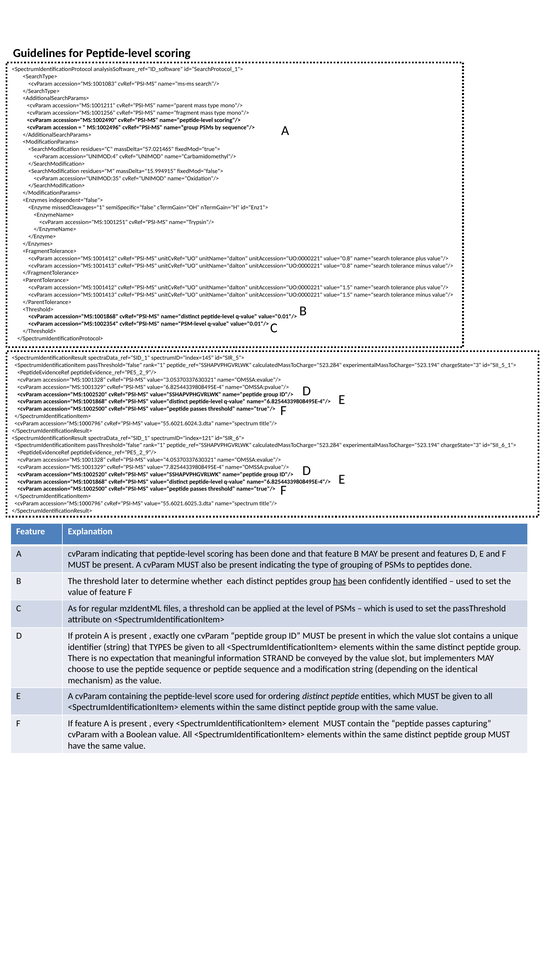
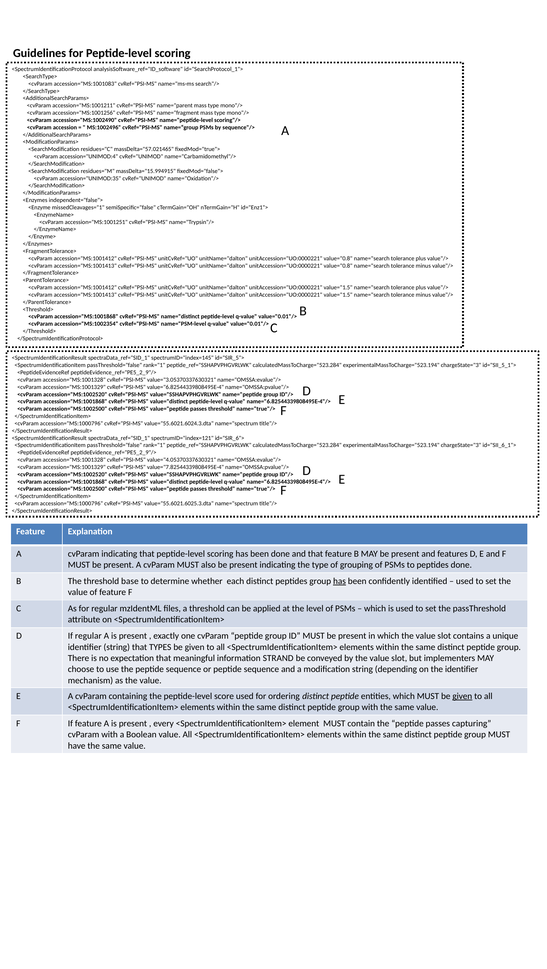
later: later -> base
If protein: protein -> regular
the identical: identical -> identifier
given at (462, 696) underline: none -> present
